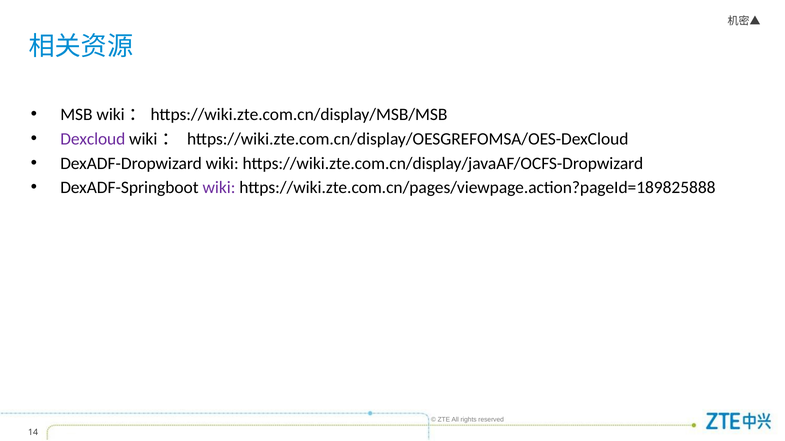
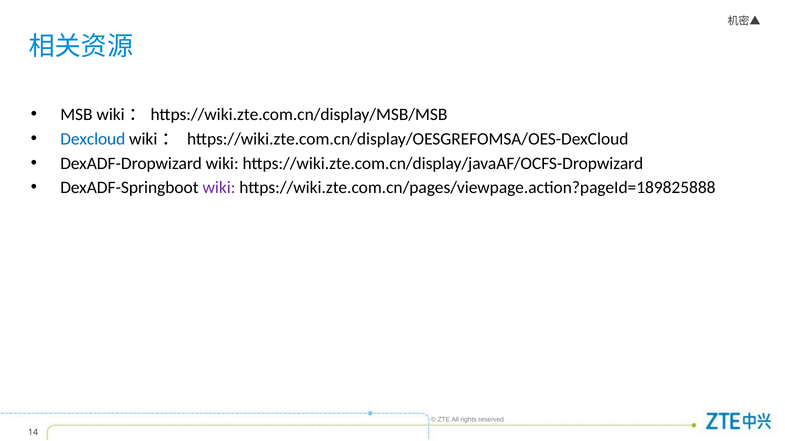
Dexcloud colour: purple -> blue
